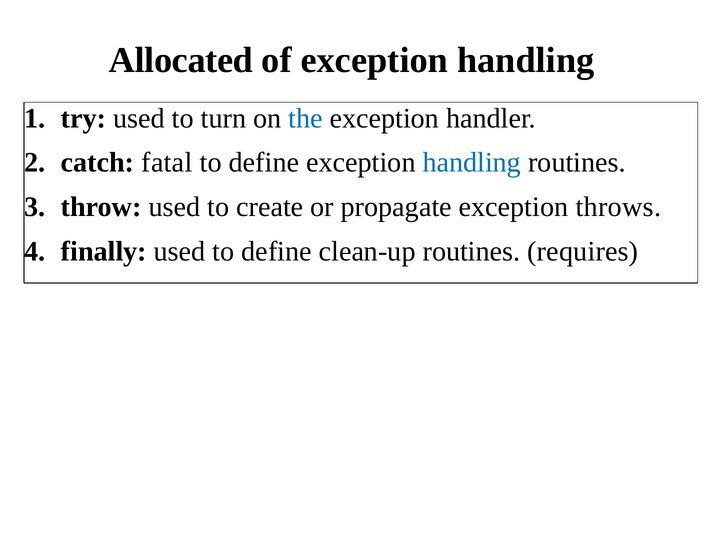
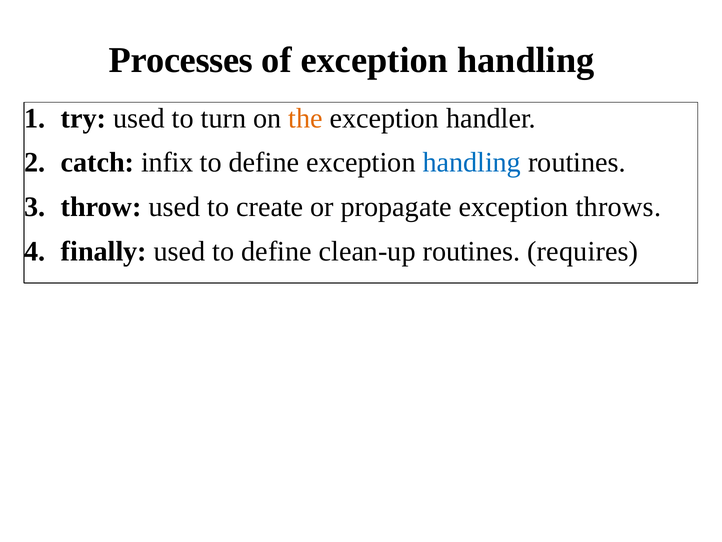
Allocated: Allocated -> Processes
the colour: blue -> orange
fatal: fatal -> infix
